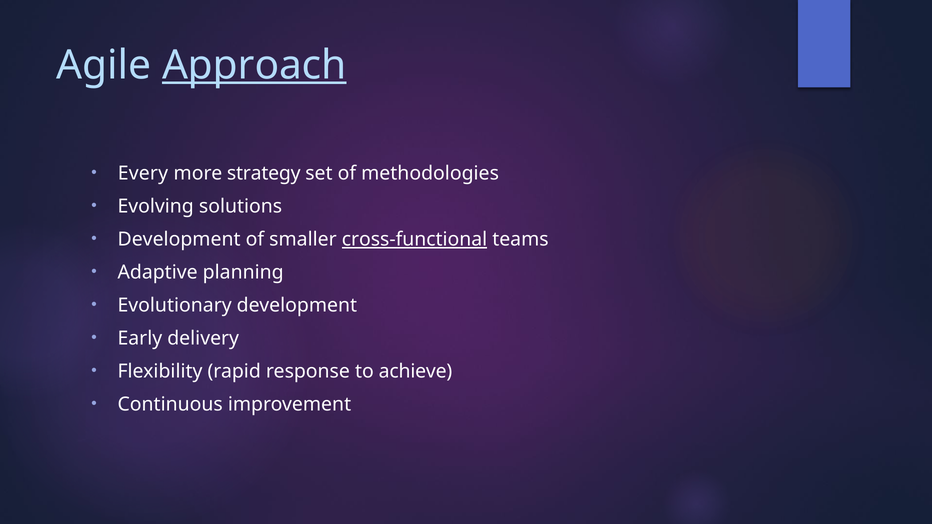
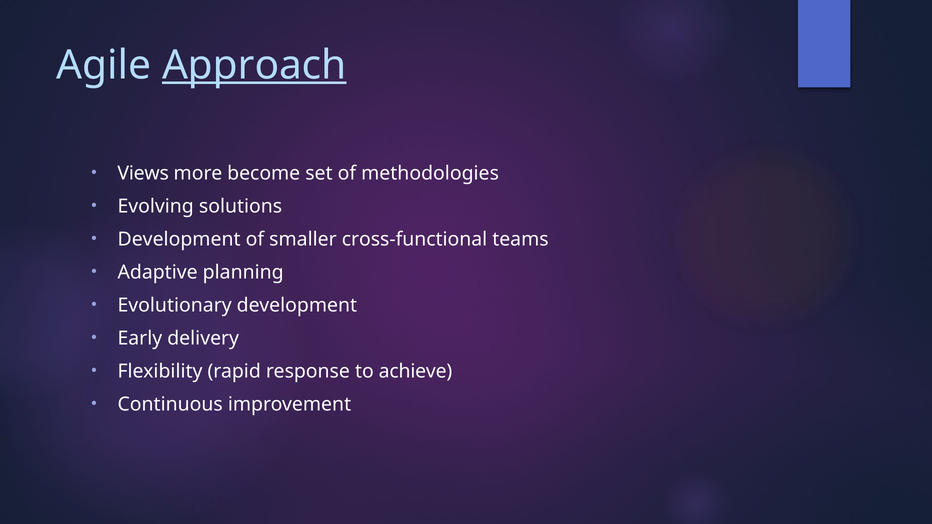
Every: Every -> Views
strategy: strategy -> become
cross-functional underline: present -> none
